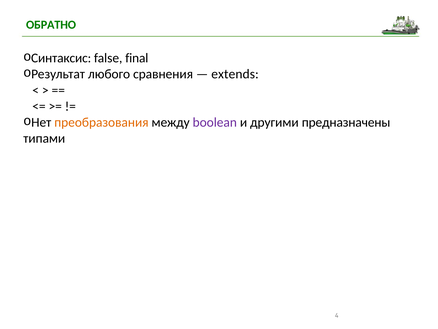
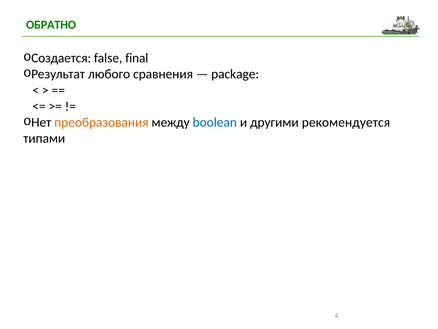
Синтаксис: Синтаксис -> Создается
extends: extends -> package
boolean colour: purple -> blue
предназначены: предназначены -> рекомендуется
